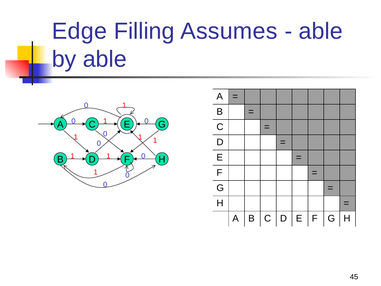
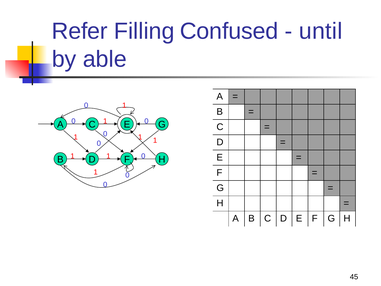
Edge: Edge -> Refer
Assumes: Assumes -> Confused
able at (321, 31): able -> until
